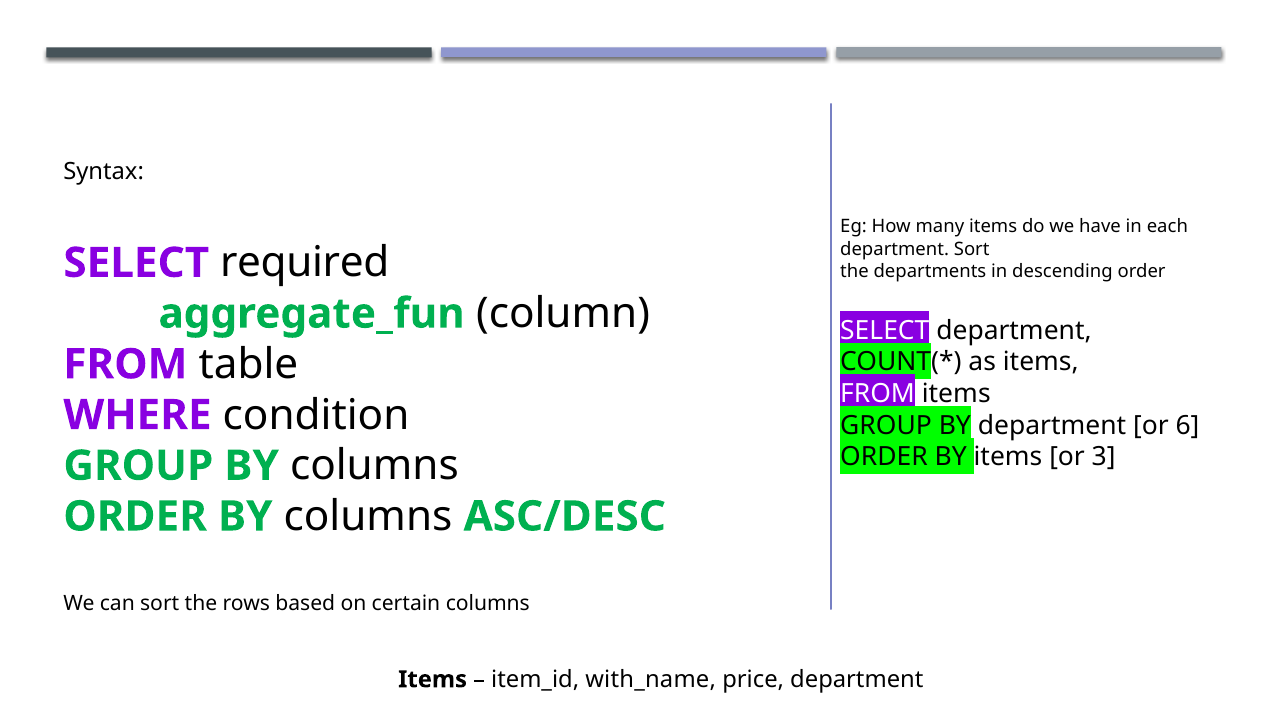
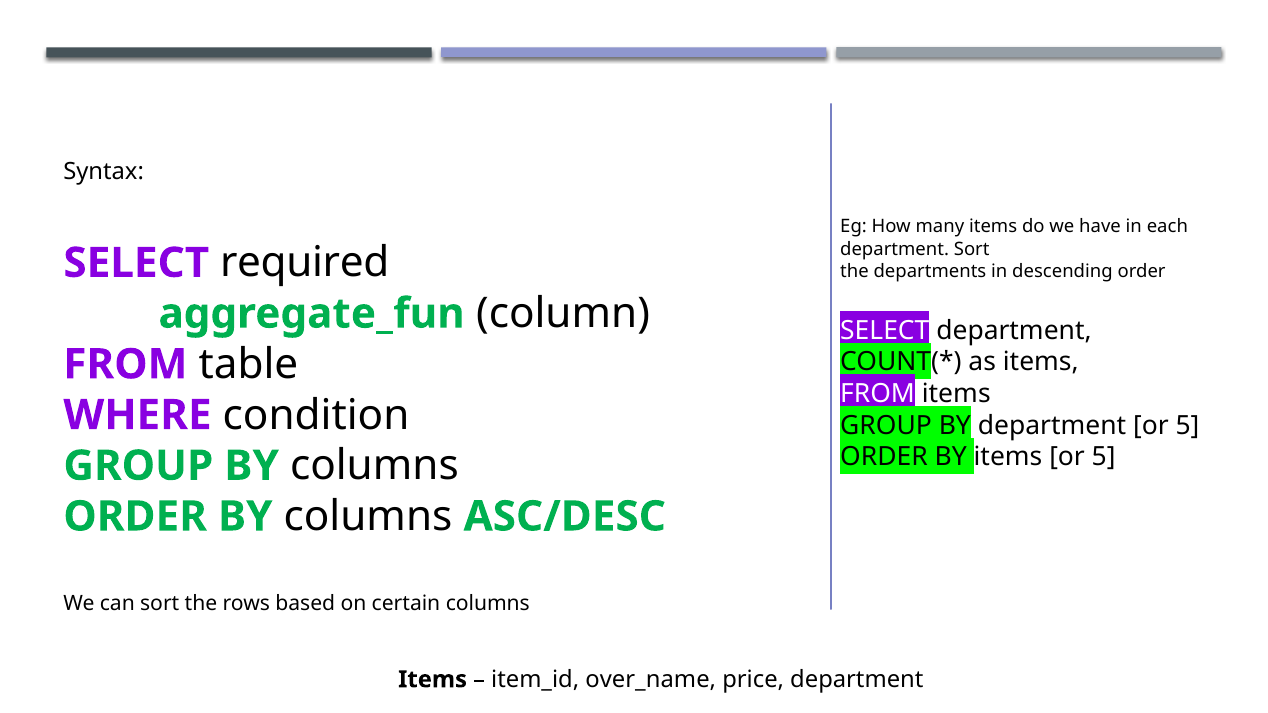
department or 6: 6 -> 5
items or 3: 3 -> 5
with_name: with_name -> over_name
